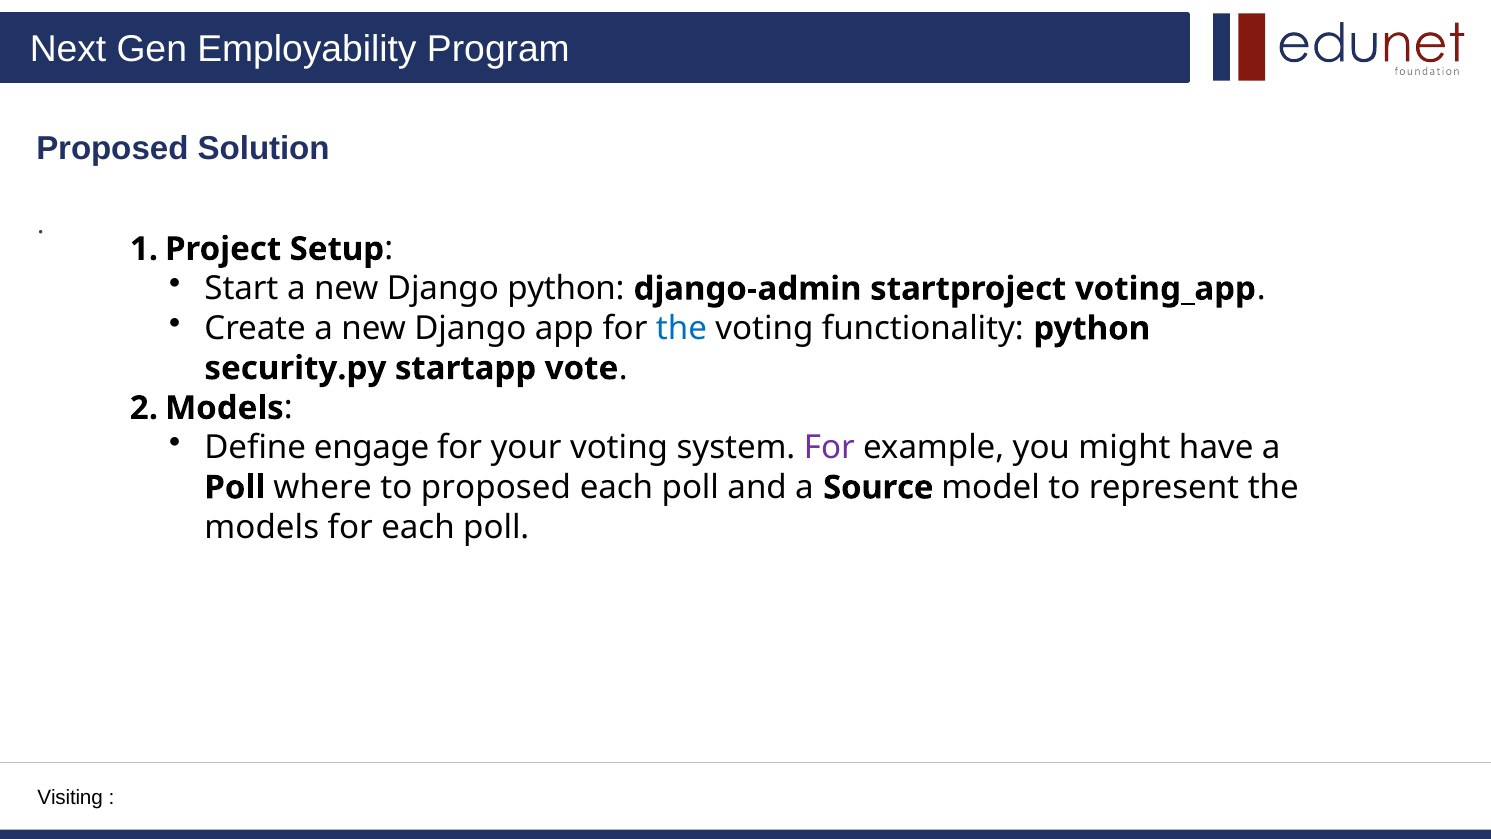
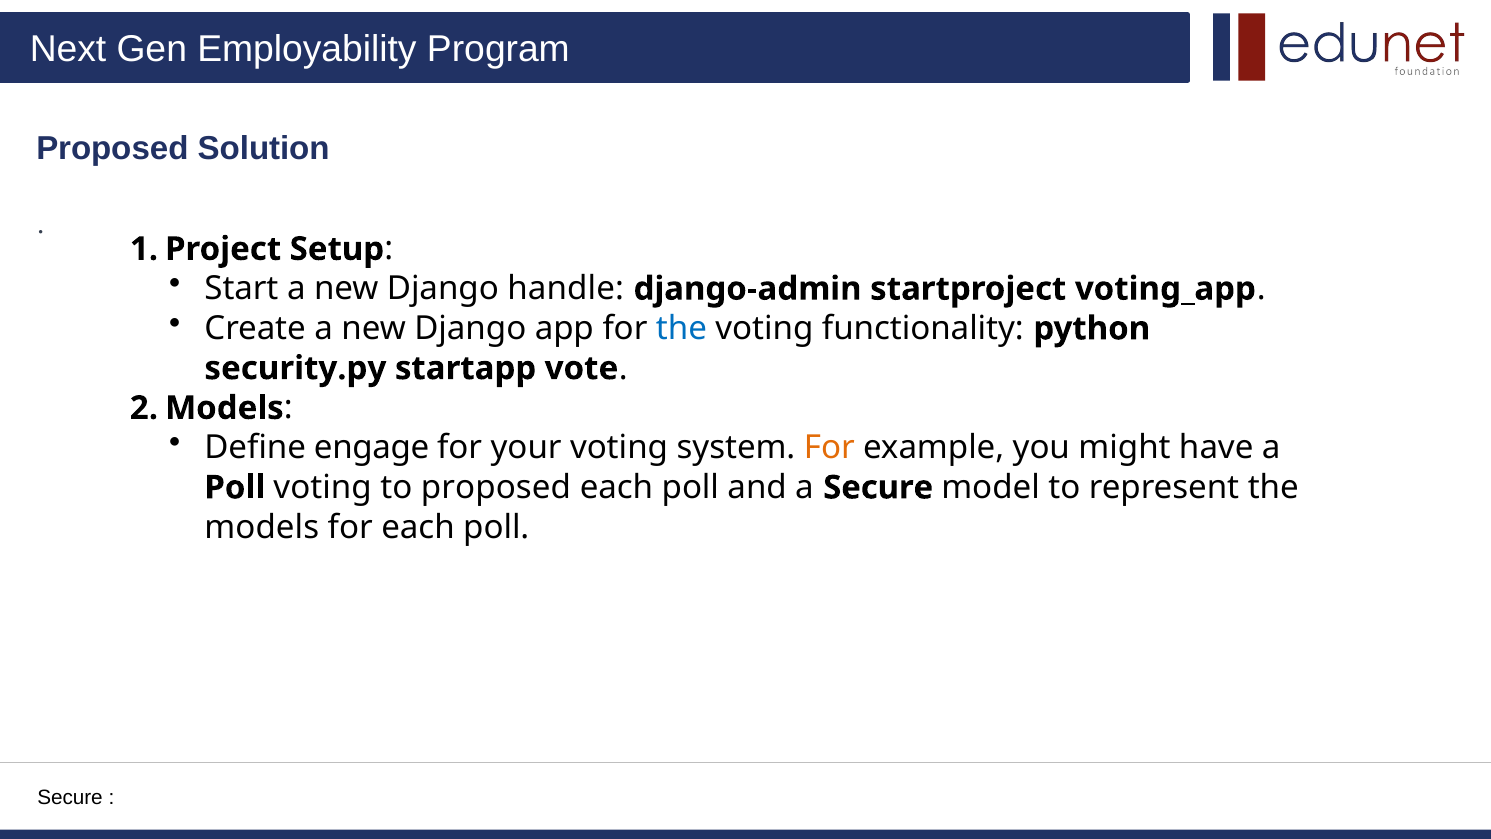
Django python: python -> handle
For at (829, 448) colour: purple -> orange
Poll where: where -> voting
a Source: Source -> Secure
Visiting at (70, 797): Visiting -> Secure
